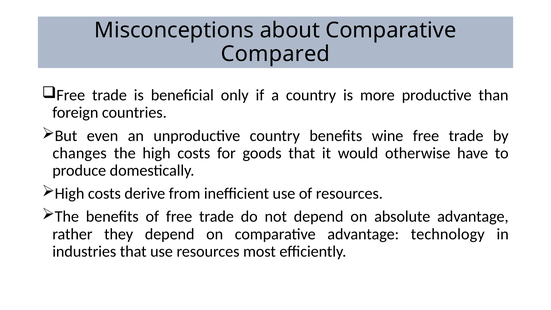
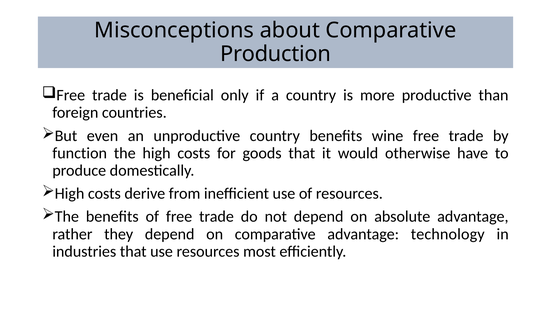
Compared: Compared -> Production
changes: changes -> function
